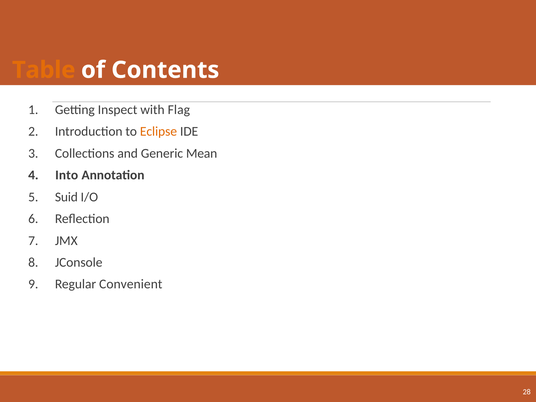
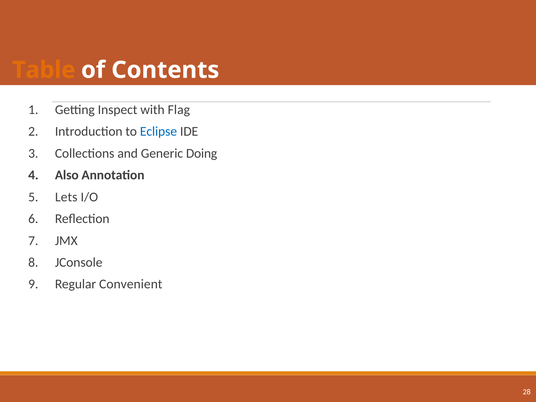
Eclipse colour: orange -> blue
Mean: Mean -> Doing
Into: Into -> Also
Suid: Suid -> Lets
